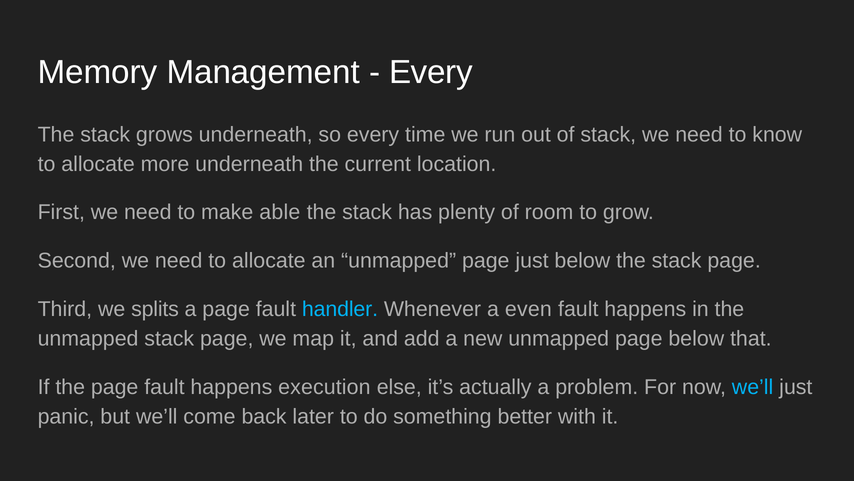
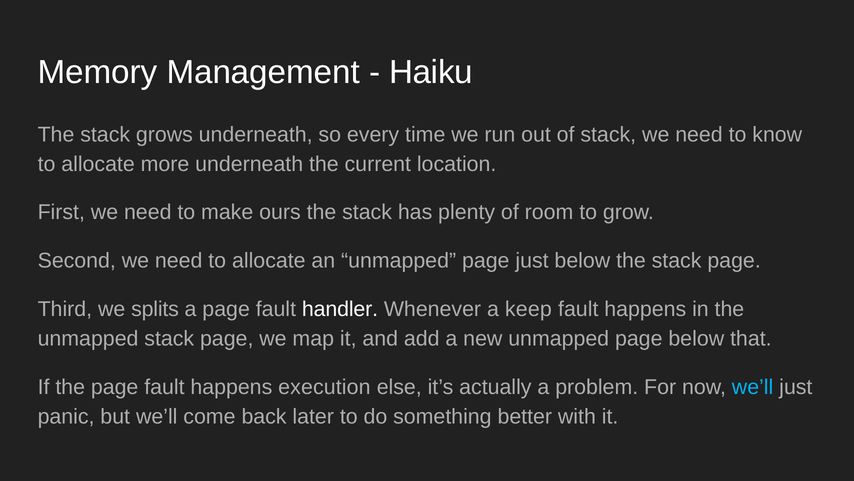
Every at (431, 72): Every -> Haiku
able: able -> ours
handler colour: light blue -> white
even: even -> keep
